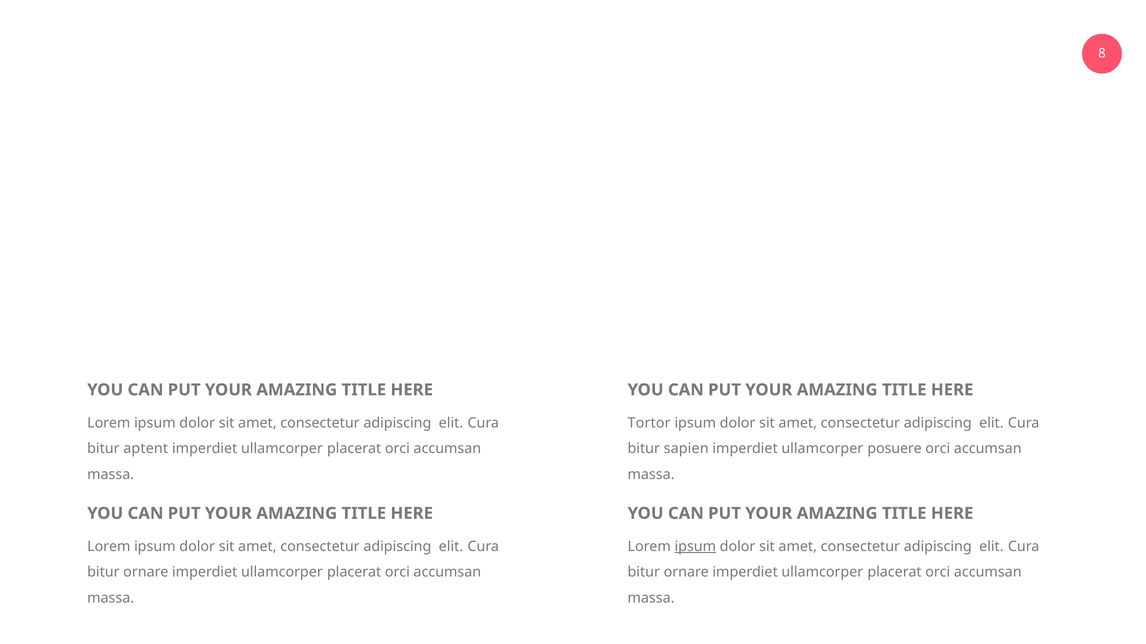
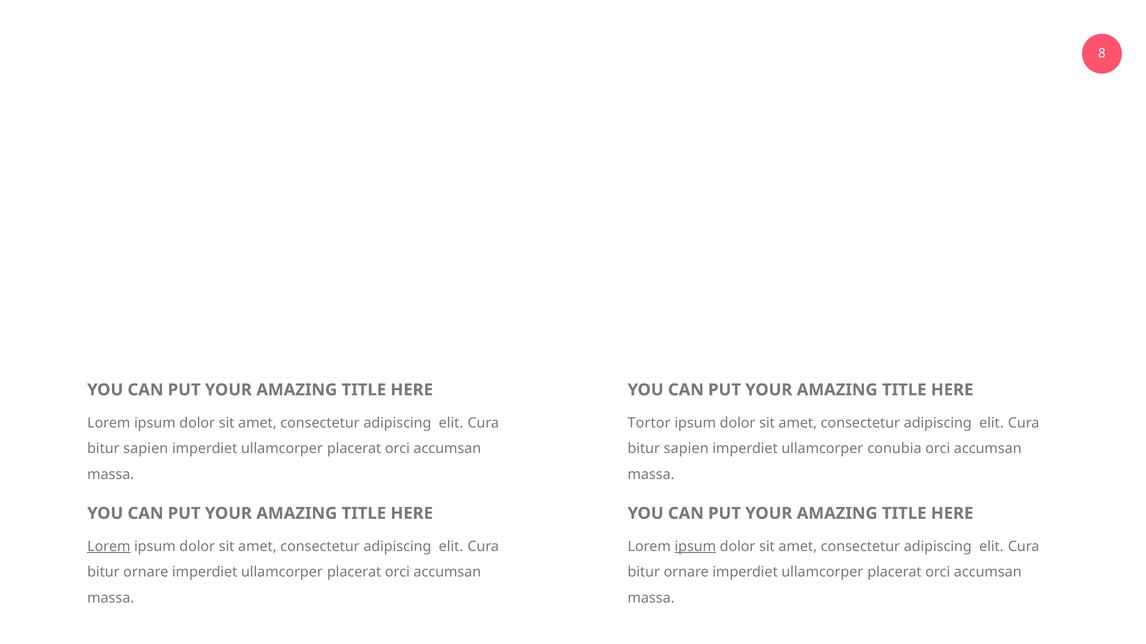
aptent at (146, 449): aptent -> sapien
posuere: posuere -> conubia
Lorem at (109, 547) underline: none -> present
